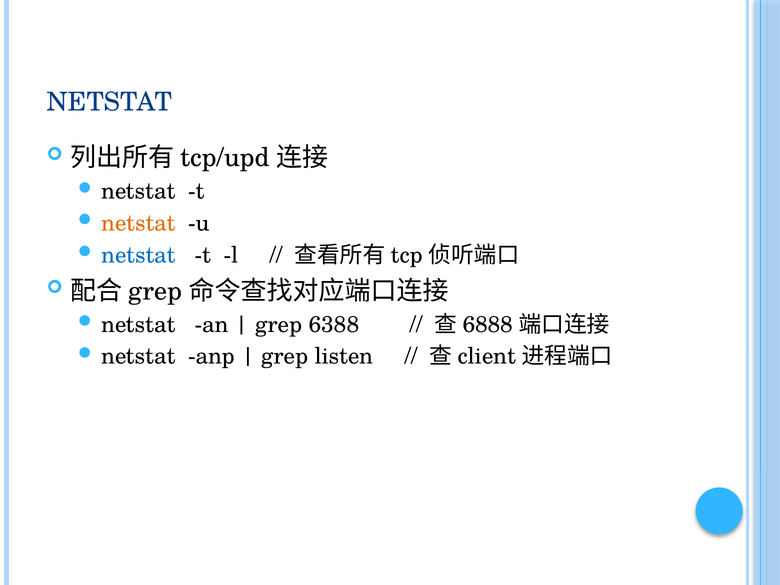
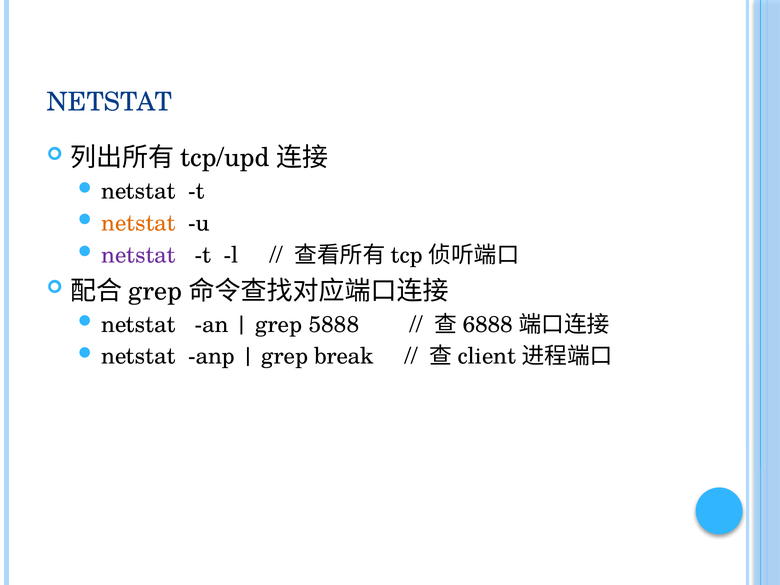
netstat at (138, 255) colour: blue -> purple
6388: 6388 -> 5888
listen: listen -> break
